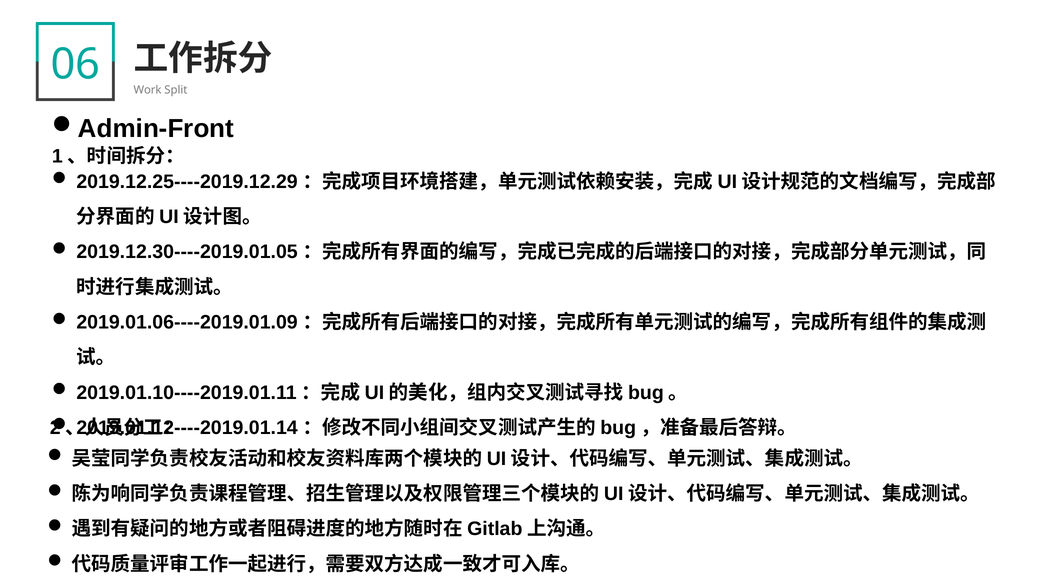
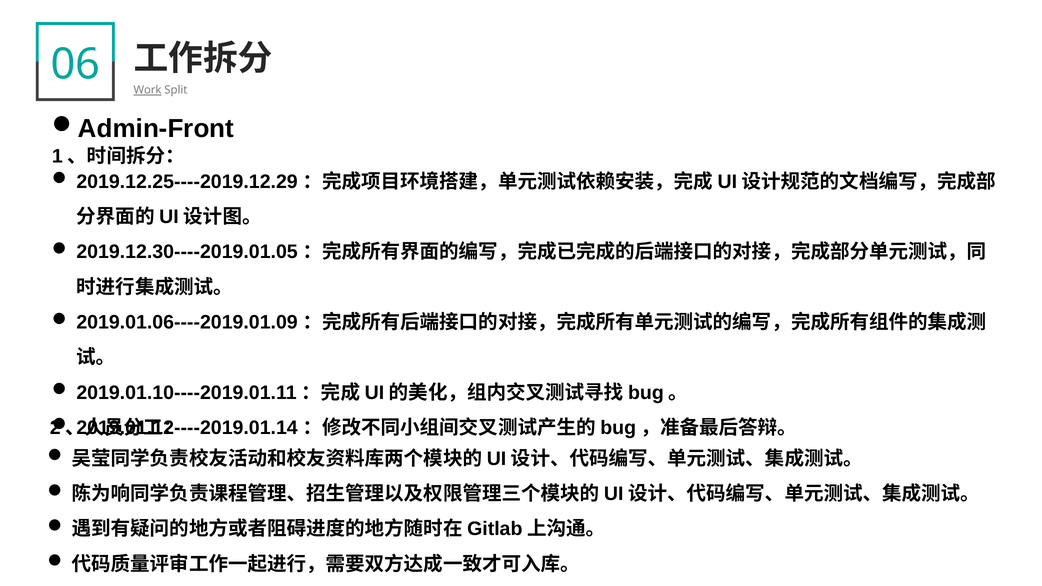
Work underline: none -> present
